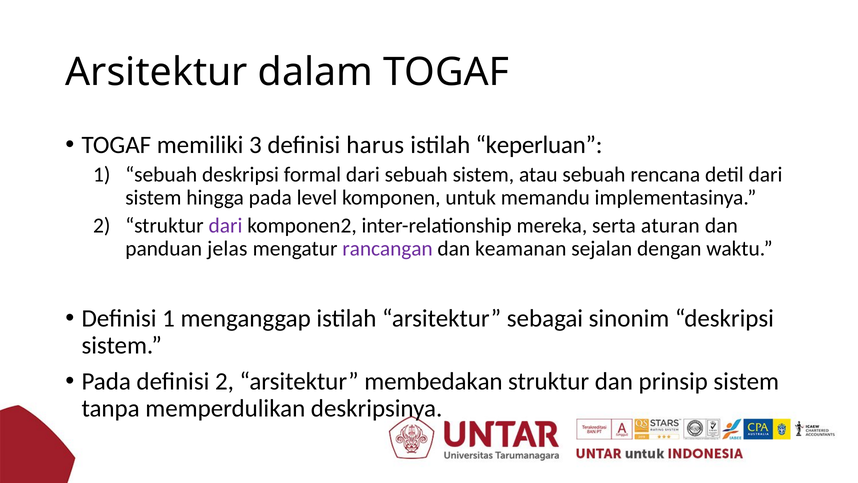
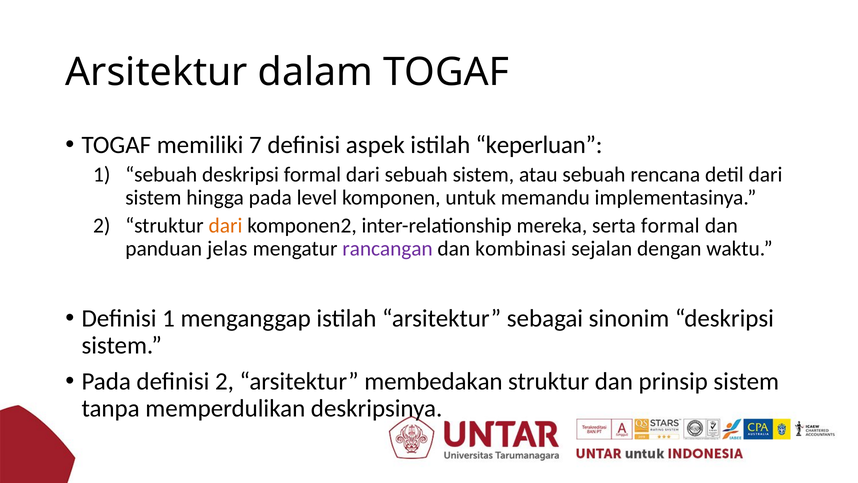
3: 3 -> 7
harus: harus -> aspek
dari at (226, 225) colour: purple -> orange
serta aturan: aturan -> formal
keamanan: keamanan -> kombinasi
